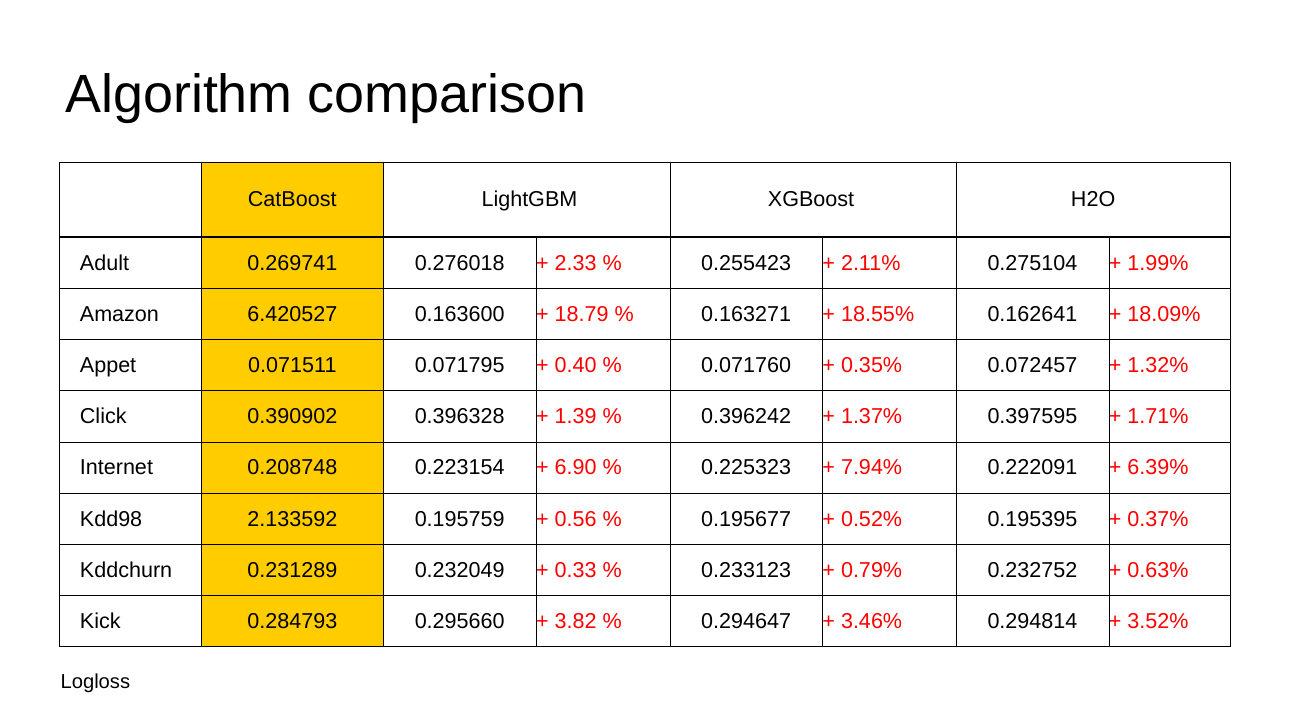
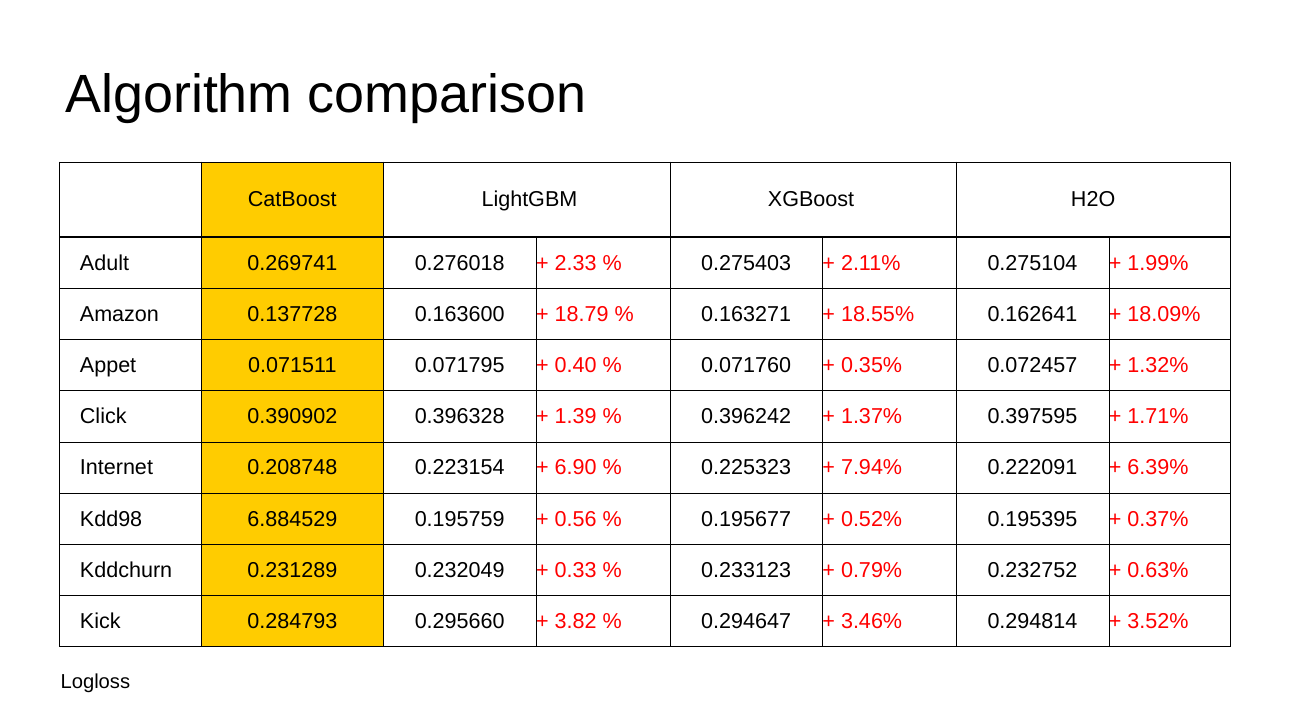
0.255423: 0.255423 -> 0.275403
6.420527: 6.420527 -> 0.137728
2.133592: 2.133592 -> 6.884529
